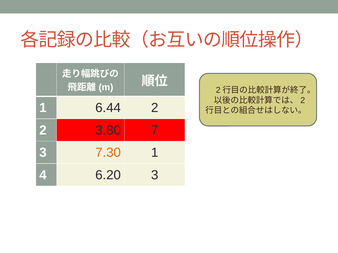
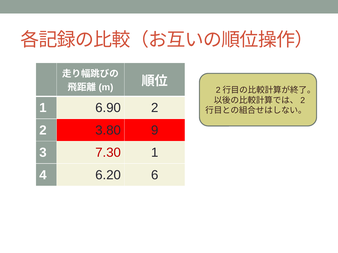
6.44: 6.44 -> 6.90
7: 7 -> 9
7.30 colour: orange -> red
6.20 3: 3 -> 6
